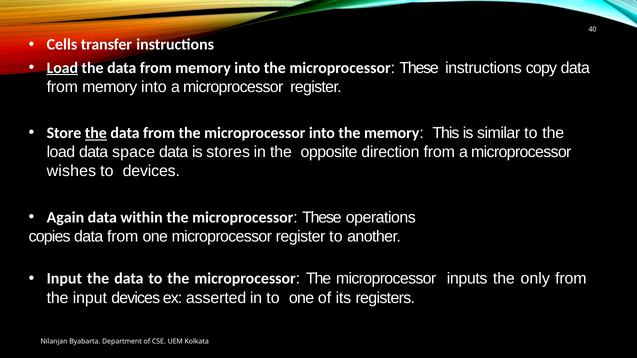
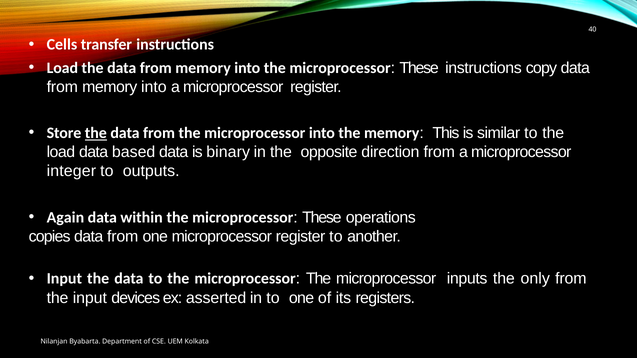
Load at (62, 68) underline: present -> none
space: space -> based
stores: stores -> binary
wishes: wishes -> integer
to devices: devices -> outputs
